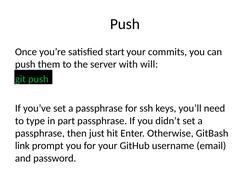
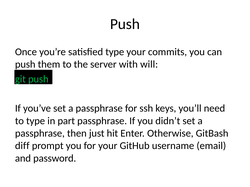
satisfied start: start -> type
link: link -> diff
